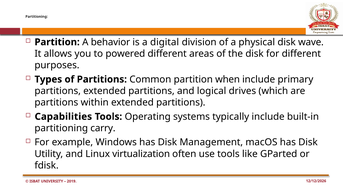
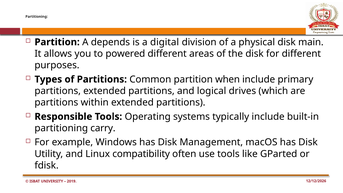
behavior: behavior -> depends
wave: wave -> main
Capabilities: Capabilities -> Responsible
virtualization: virtualization -> compatibility
